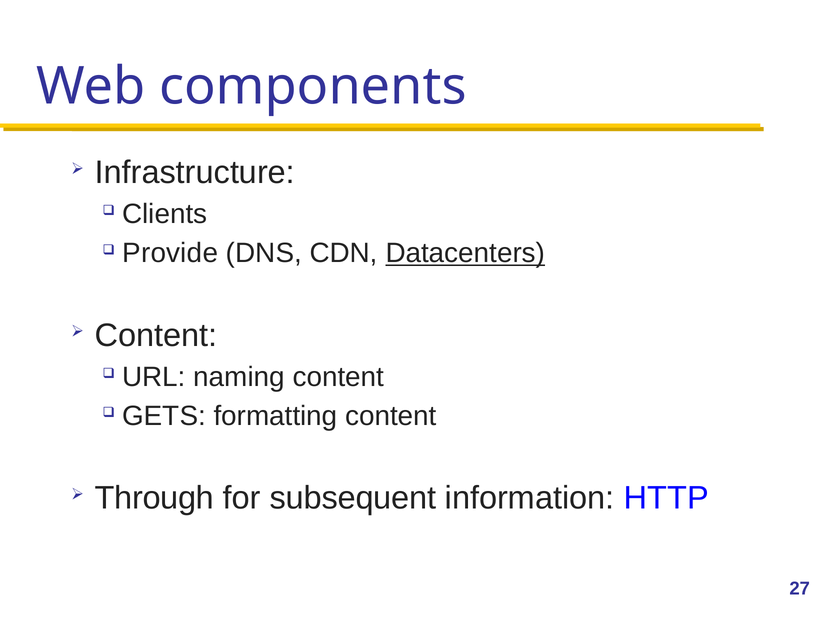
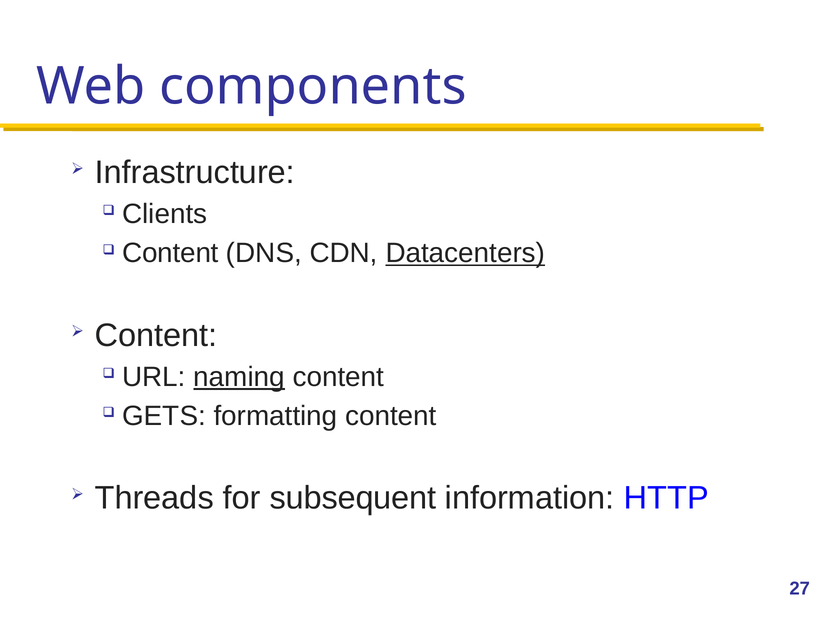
Provide at (170, 253): Provide -> Content
naming underline: none -> present
Through: Through -> Threads
